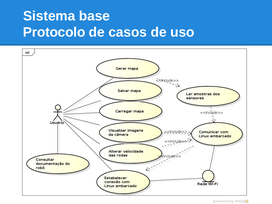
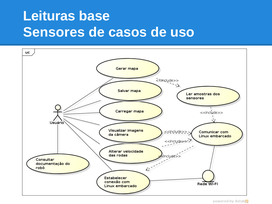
Sistema: Sistema -> Leituras
Protocolo: Protocolo -> Sensores
